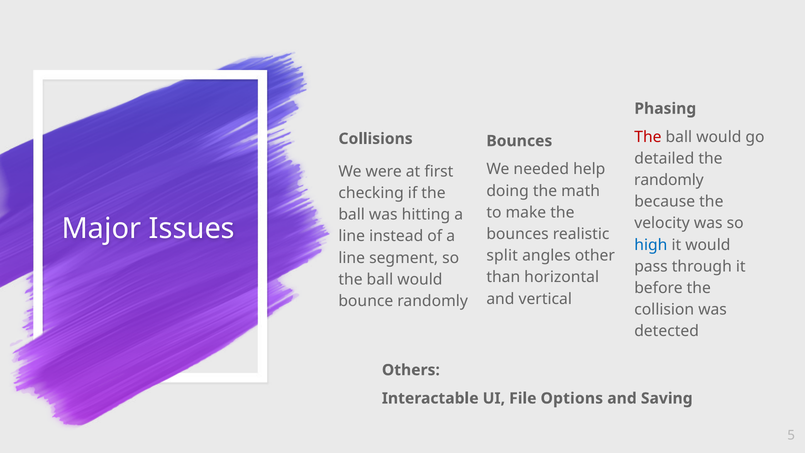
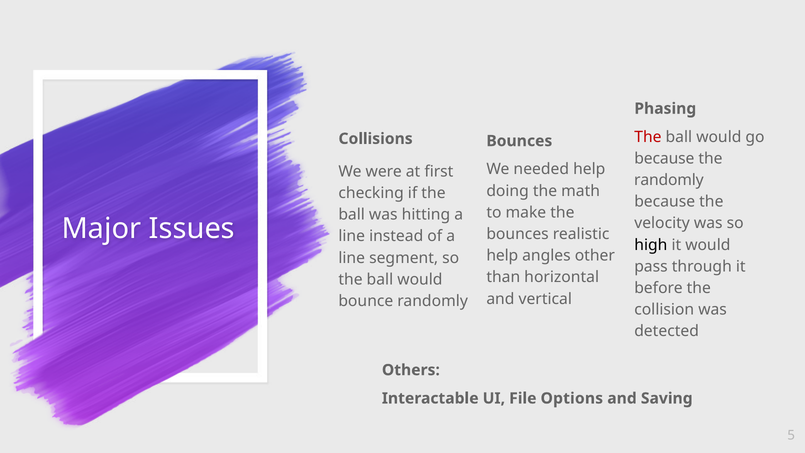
detailed at (664, 158): detailed -> because
high colour: blue -> black
split at (502, 256): split -> help
